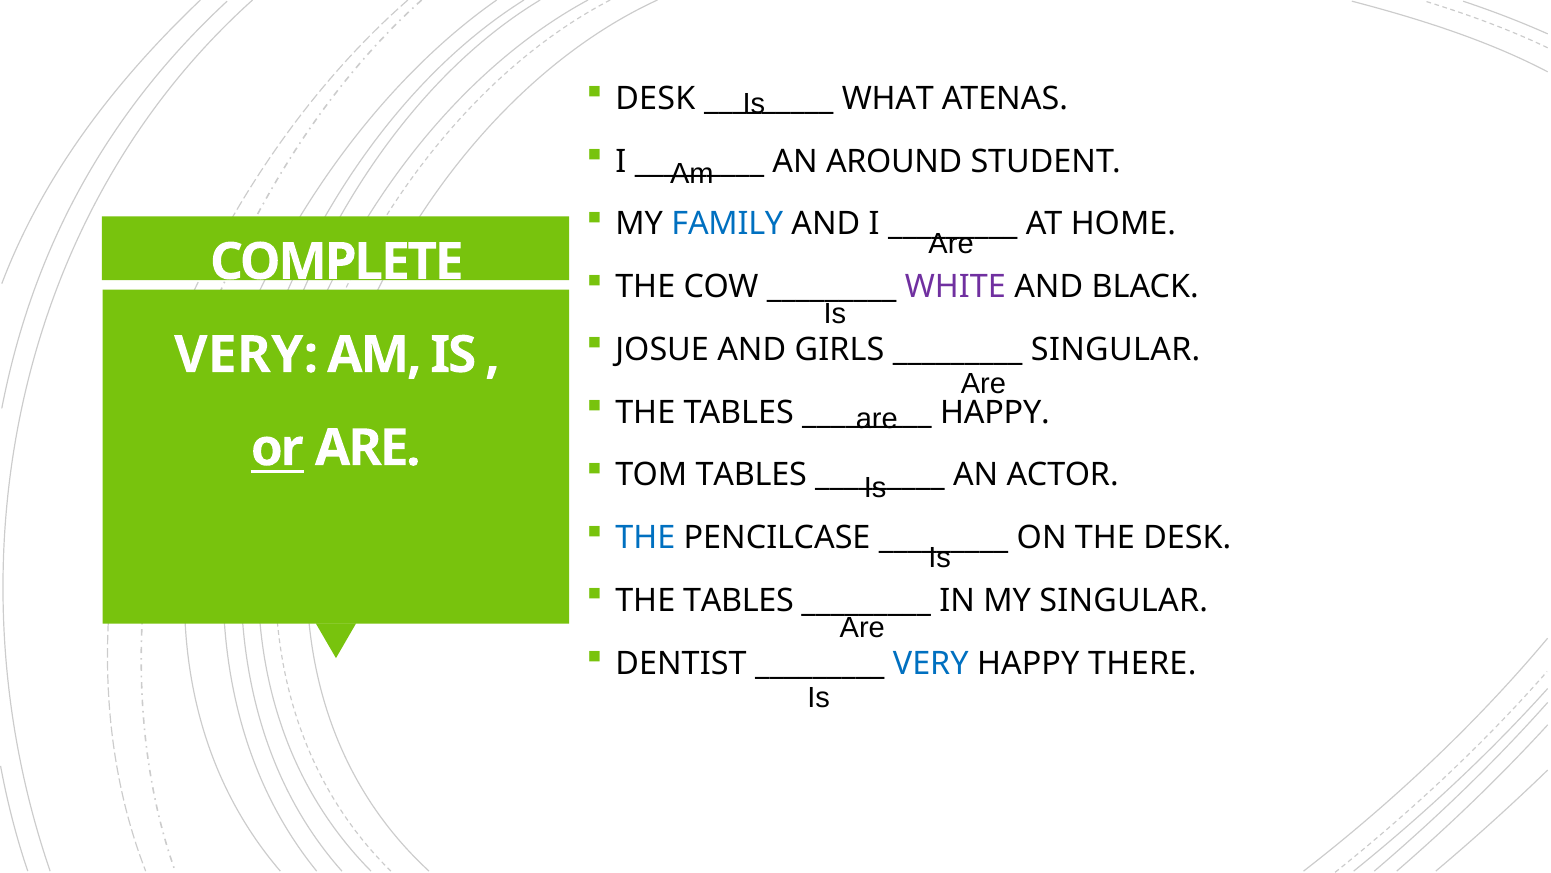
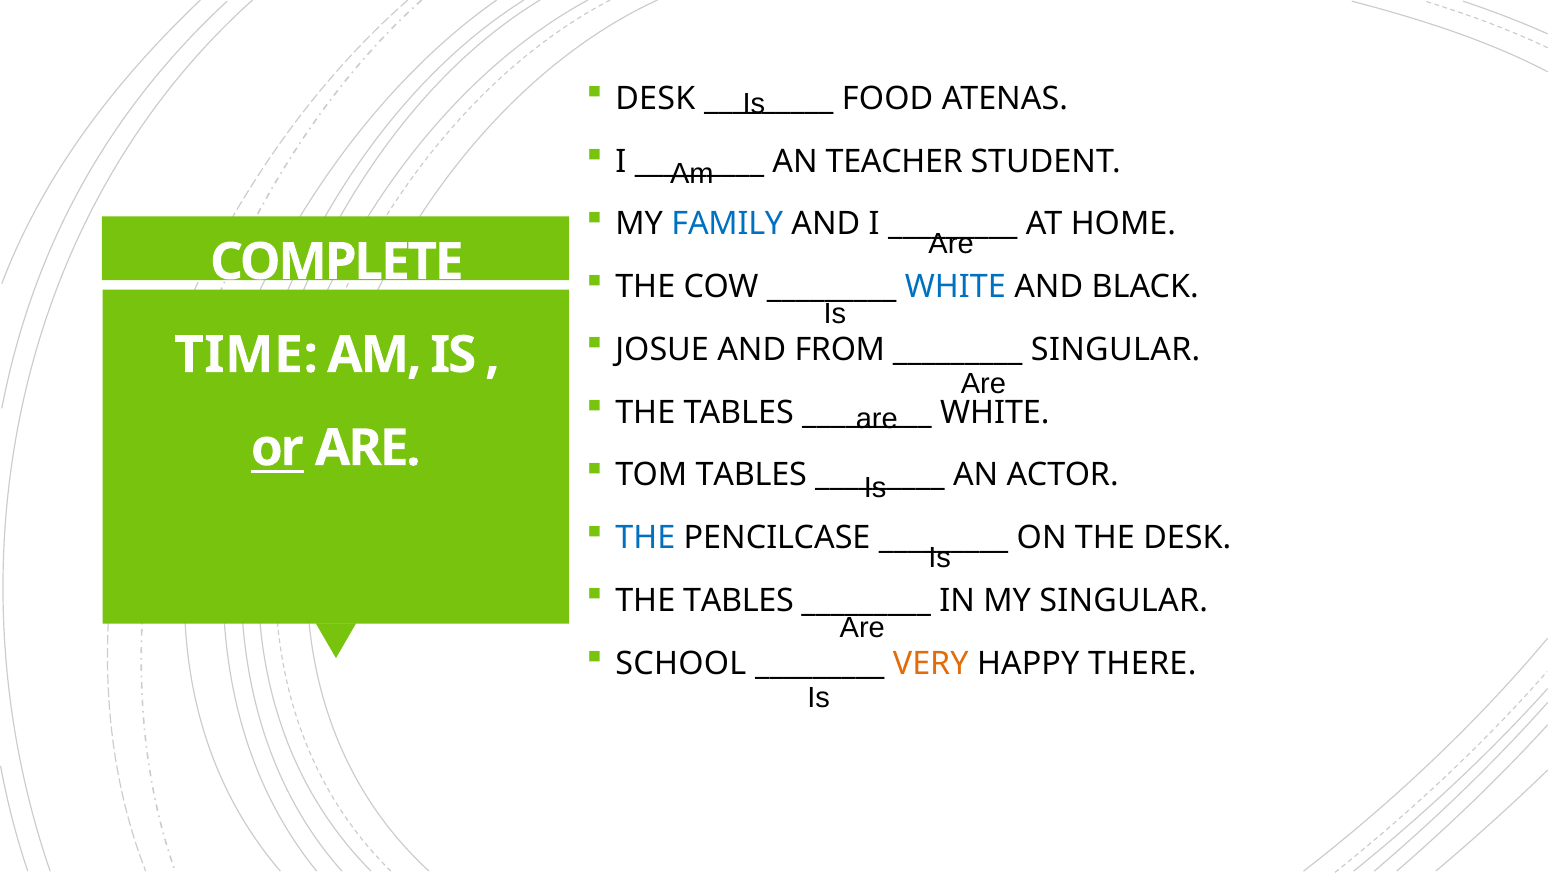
WHAT: WHAT -> FOOD
AROUND: AROUND -> TEACHER
WHITE at (955, 287) colour: purple -> blue
GIRLS: GIRLS -> FROM
VERY at (246, 355): VERY -> TIME
HAPPY at (995, 412): HAPPY -> WHITE
DENTIST: DENTIST -> SCHOOL
VERY at (931, 663) colour: blue -> orange
